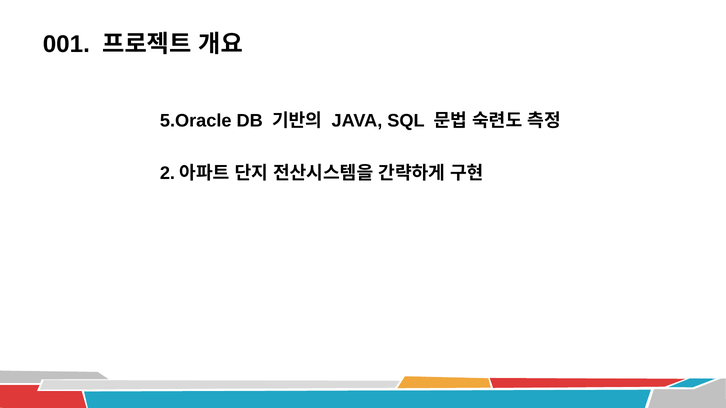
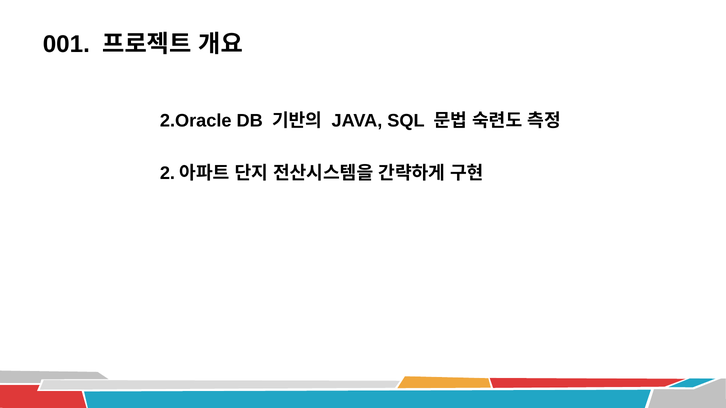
5.Oracle: 5.Oracle -> 2.Oracle
